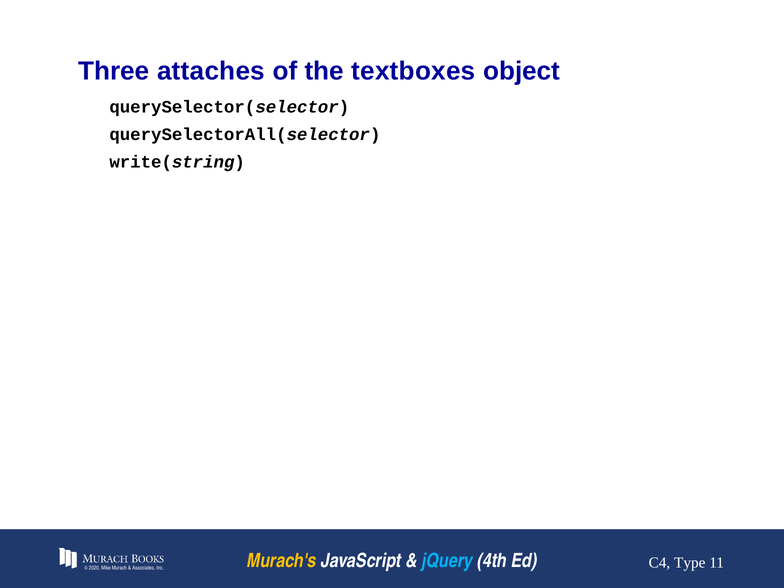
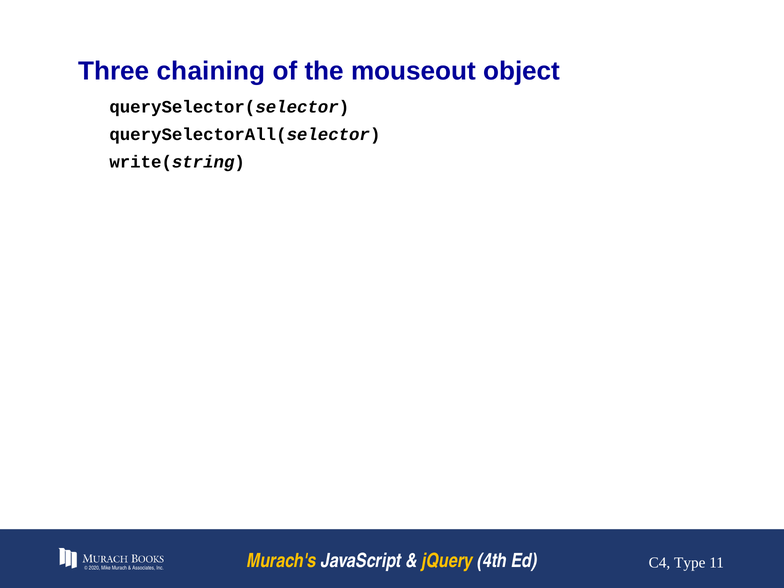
attaches: attaches -> chaining
textboxes: textboxes -> mouseout
jQuery colour: light blue -> yellow
